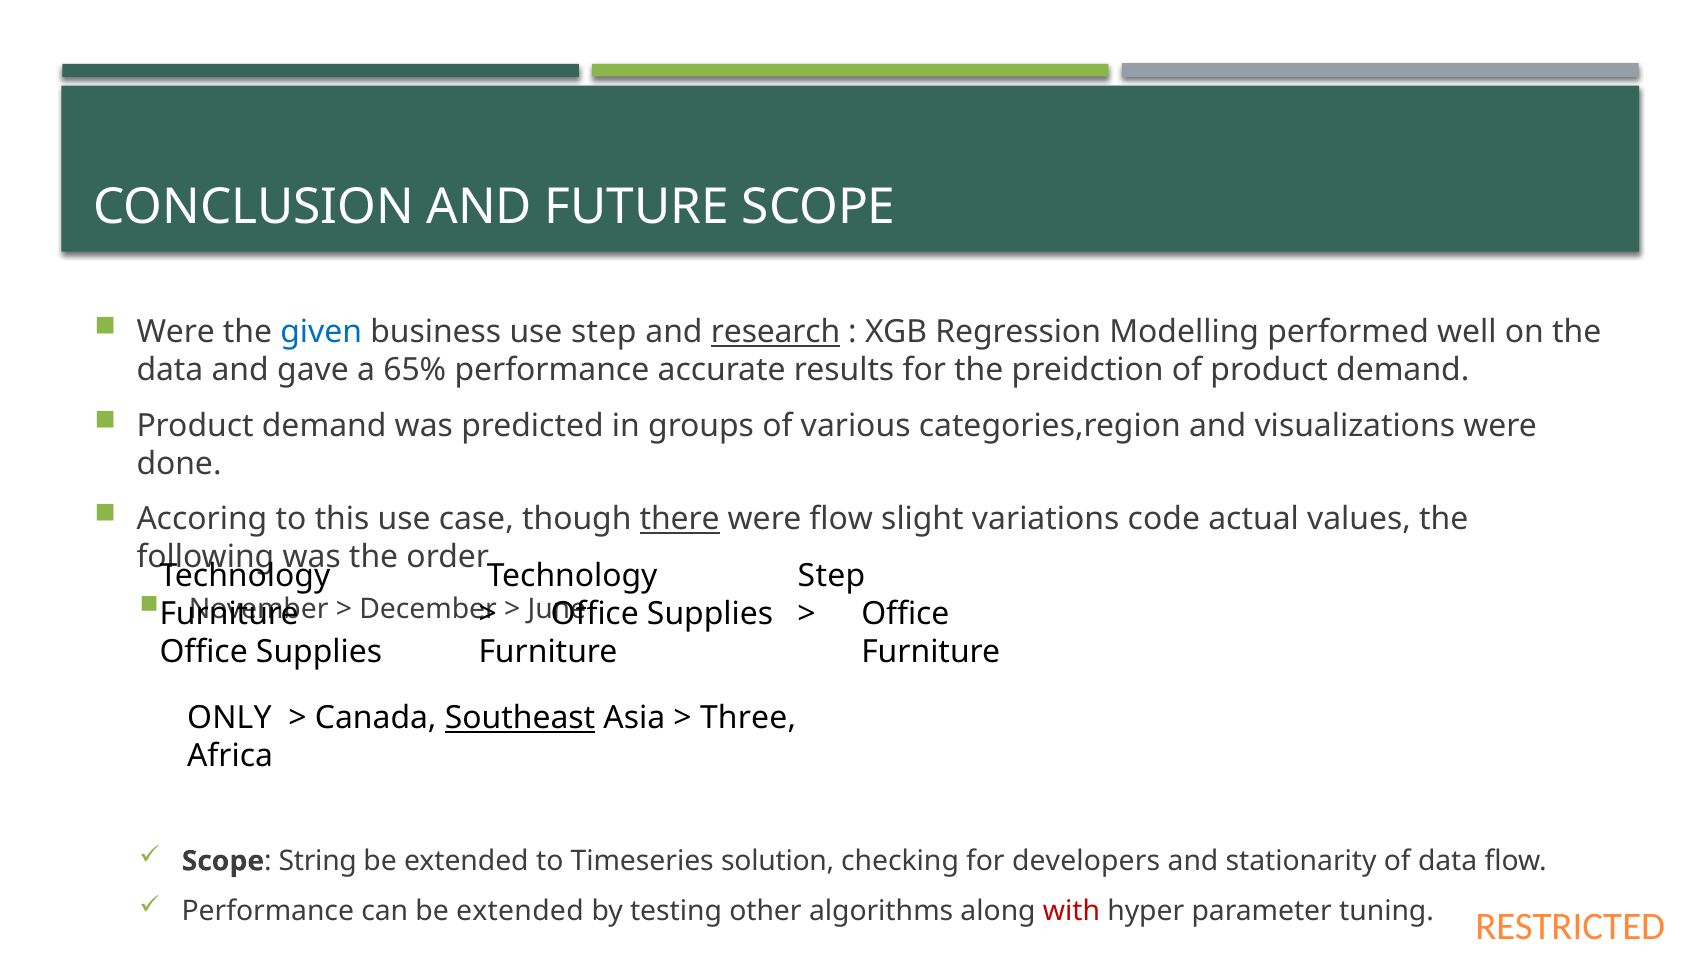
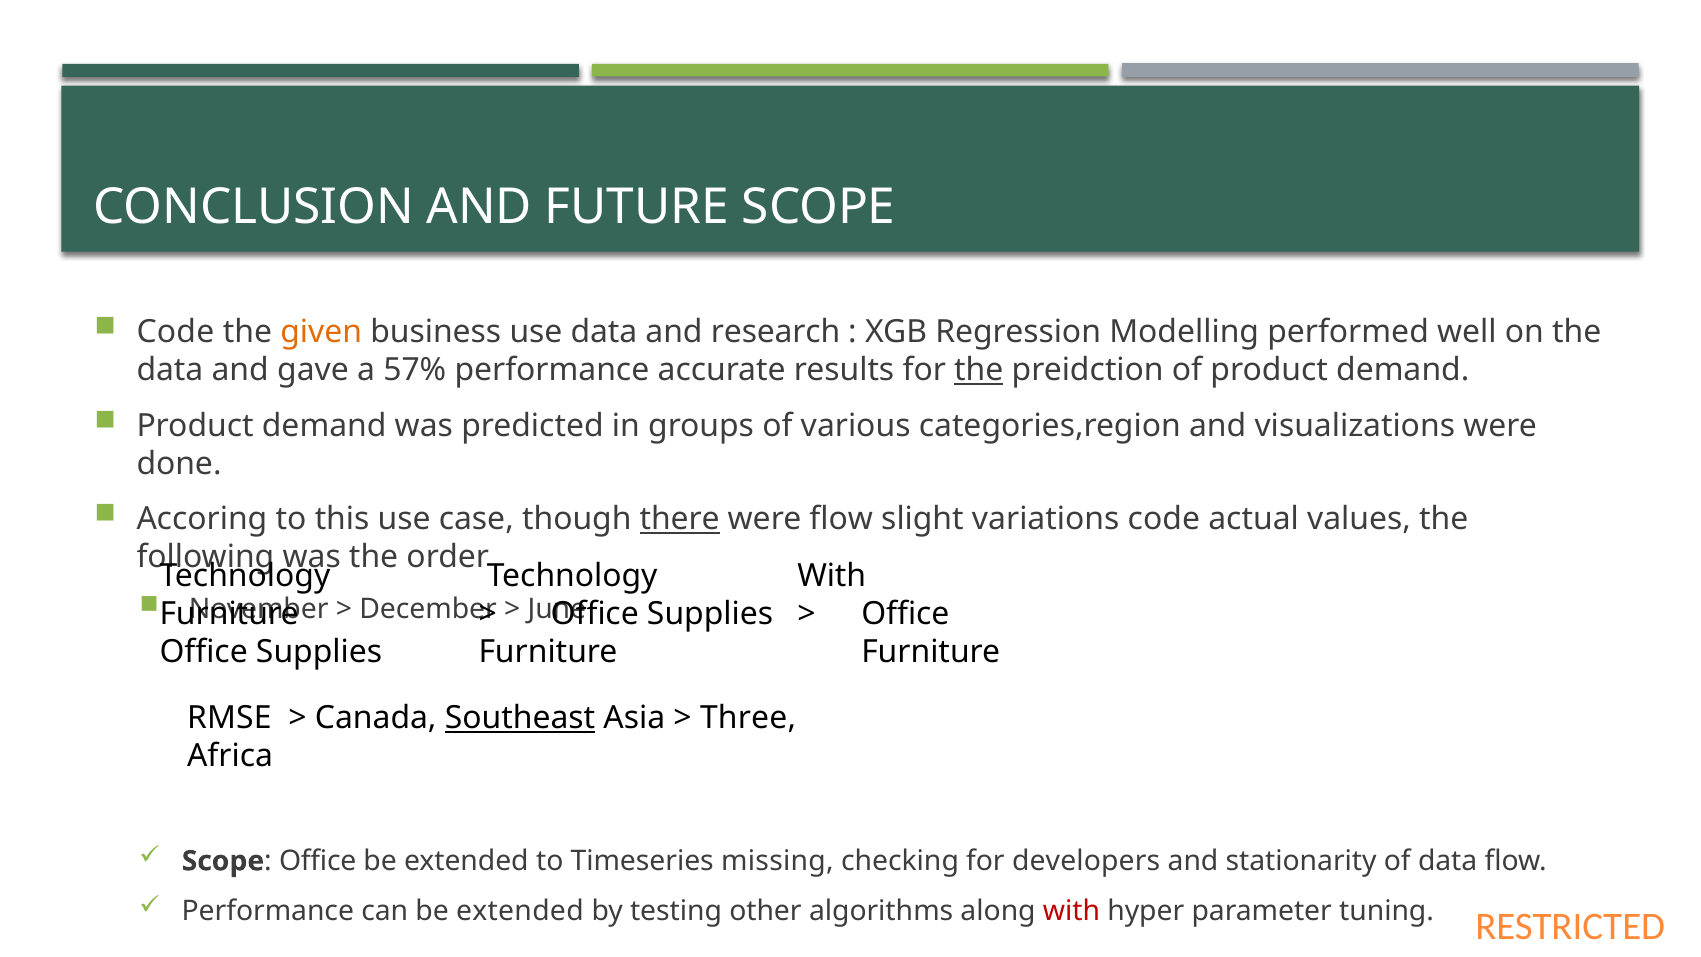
Were at (176, 332): Were -> Code
given colour: blue -> orange
use step: step -> data
research underline: present -> none
65%: 65% -> 57%
the at (979, 370) underline: none -> present
Technology Step: Step -> With
ONLY: ONLY -> RMSE
Scope String: String -> Office
solution: solution -> missing
